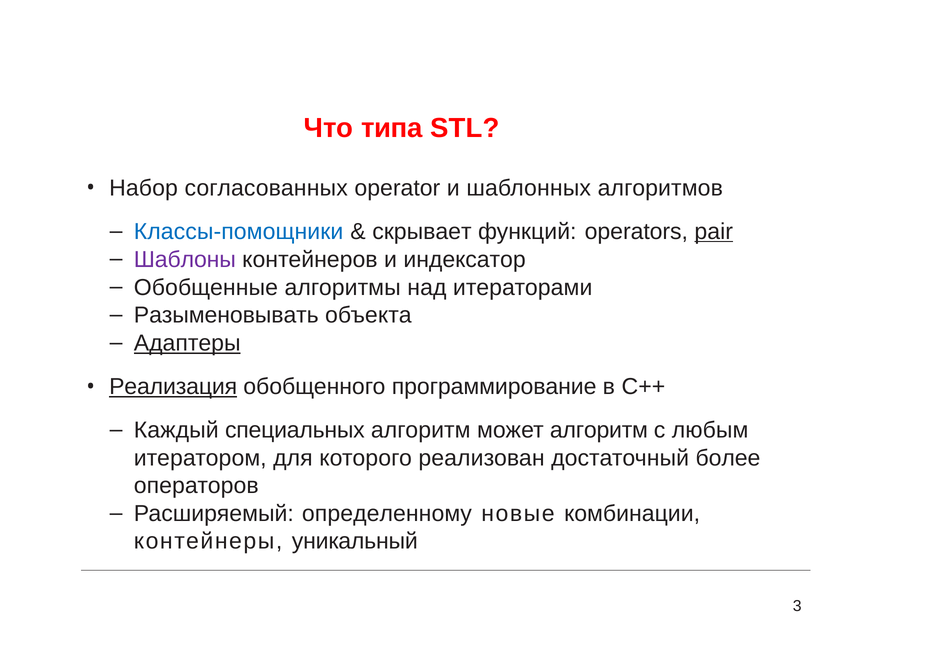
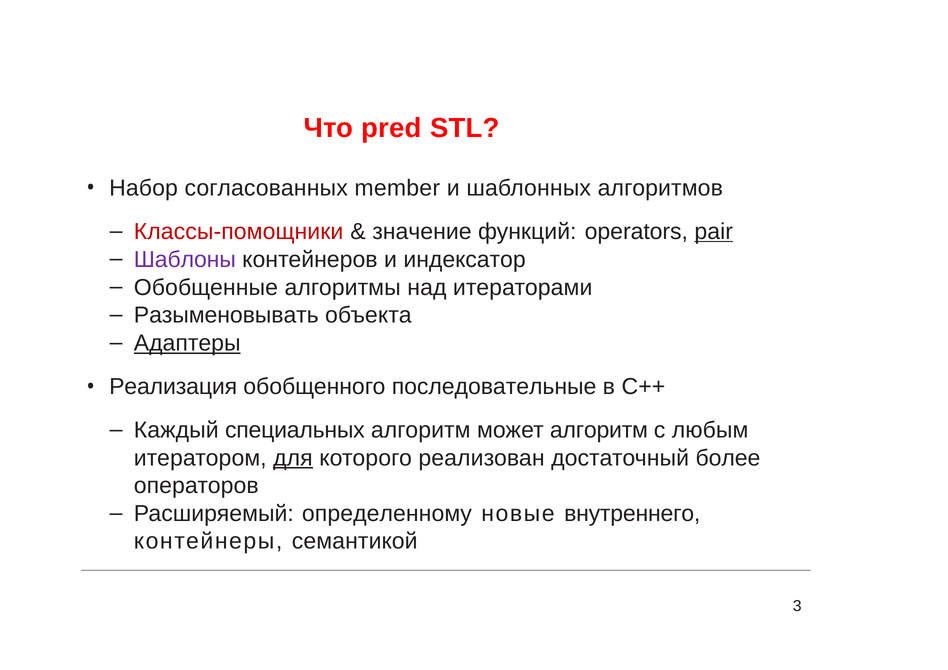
типа: типа -> pred
operator: operator -> member
Классы-помощники colour: blue -> red
скрывает: скрывает -> значение
Реализация underline: present -> none
программирование: программирование -> последовательные
для underline: none -> present
комбинации: комбинации -> внутреннего
уникальный: уникальный -> семантикой
